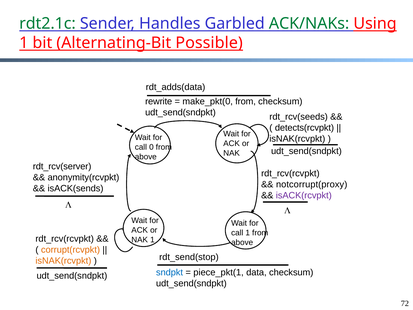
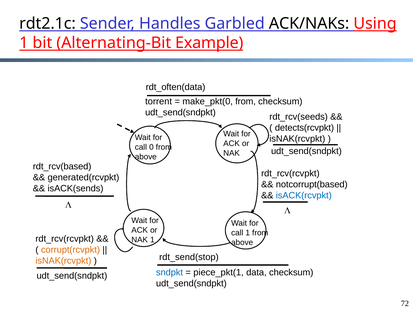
rdt2.1c colour: green -> black
ACK/NAKs colour: green -> black
Possible: Possible -> Example
rdt_adds(data: rdt_adds(data -> rdt_often(data
rewrite: rewrite -> torrent
rdt_rcv(server: rdt_rcv(server -> rdt_rcv(based
anonymity(rcvpkt: anonymity(rcvpkt -> generated(rcvpkt
notcorrupt(proxy: notcorrupt(proxy -> notcorrupt(based
isACK(rcvpkt colour: purple -> blue
